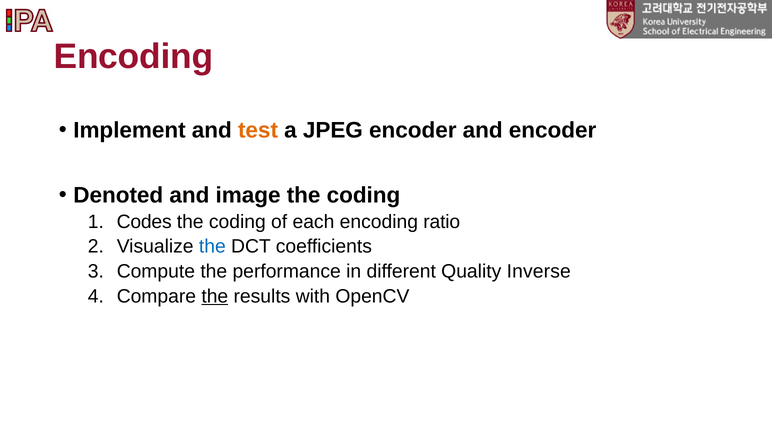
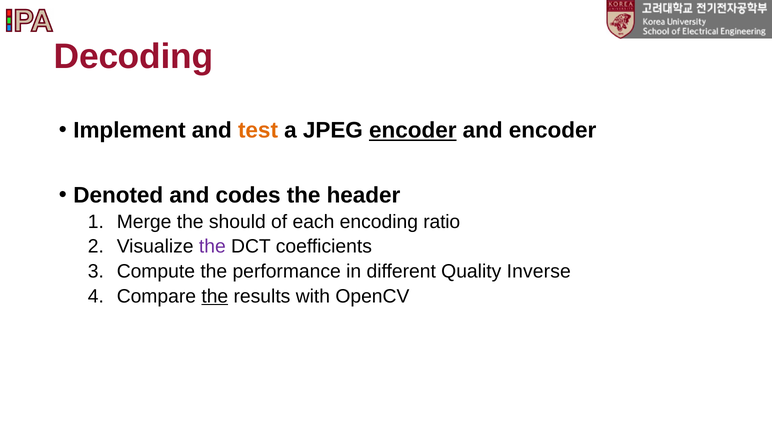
Encoding at (133, 57): Encoding -> Decoding
encoder at (413, 131) underline: none -> present
image: image -> codes
coding at (363, 195): coding -> header
Codes: Codes -> Merge
coding at (237, 222): coding -> should
the at (212, 247) colour: blue -> purple
